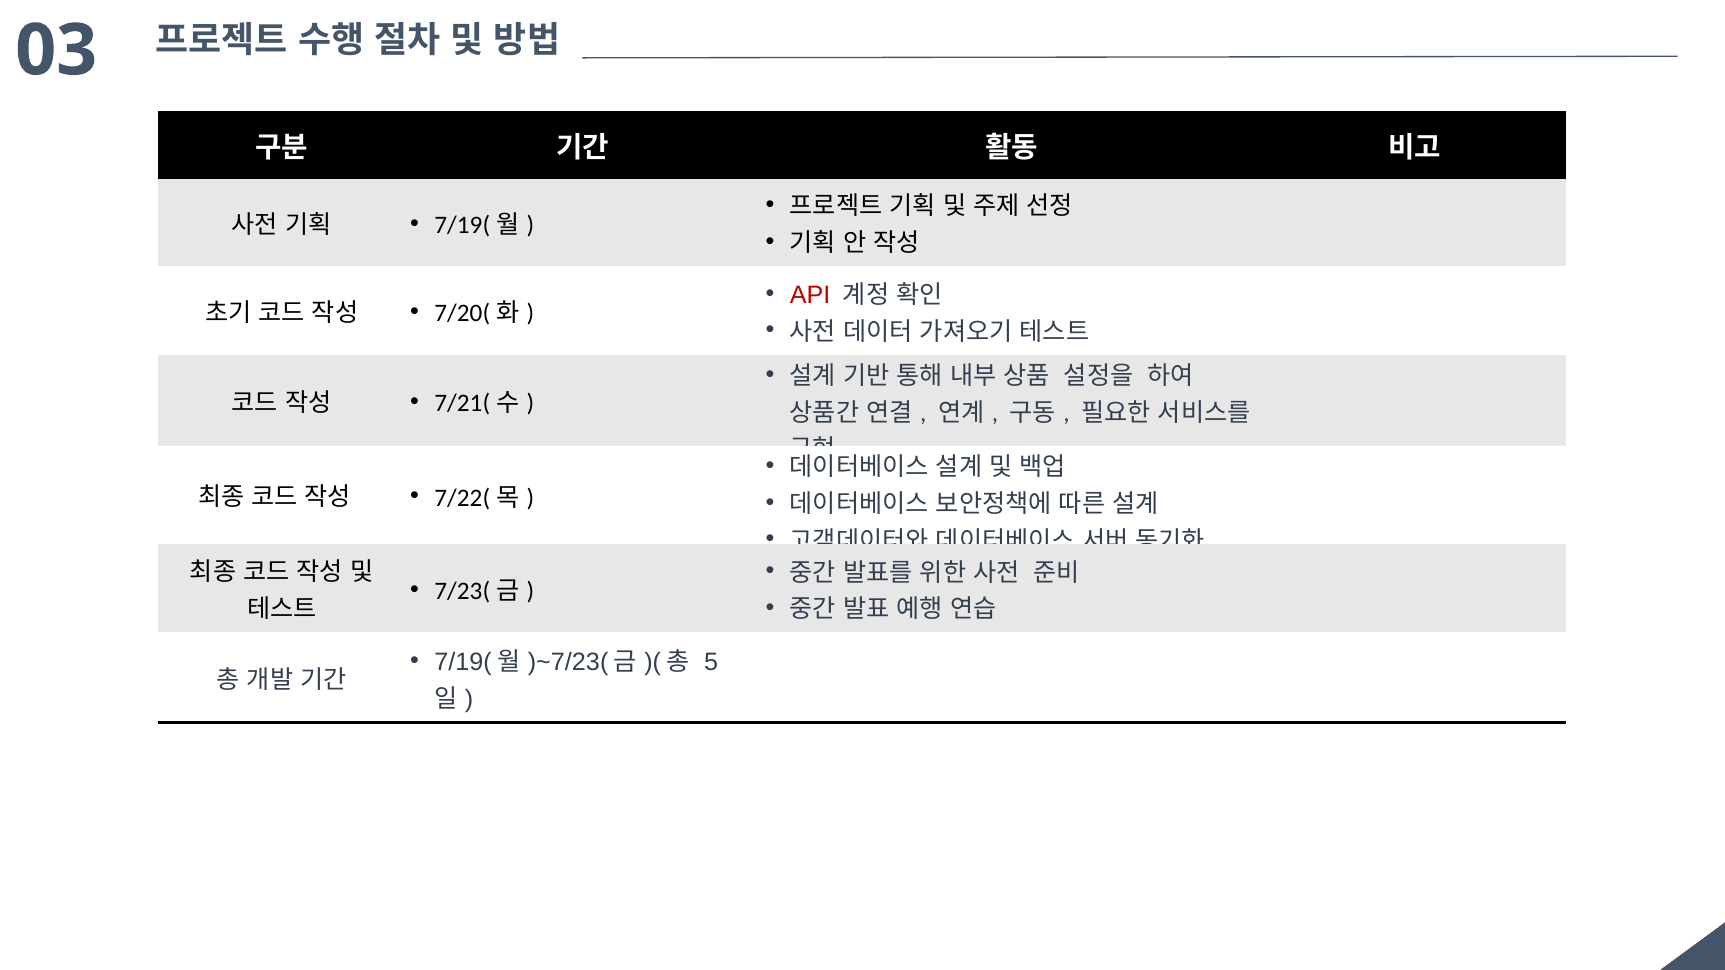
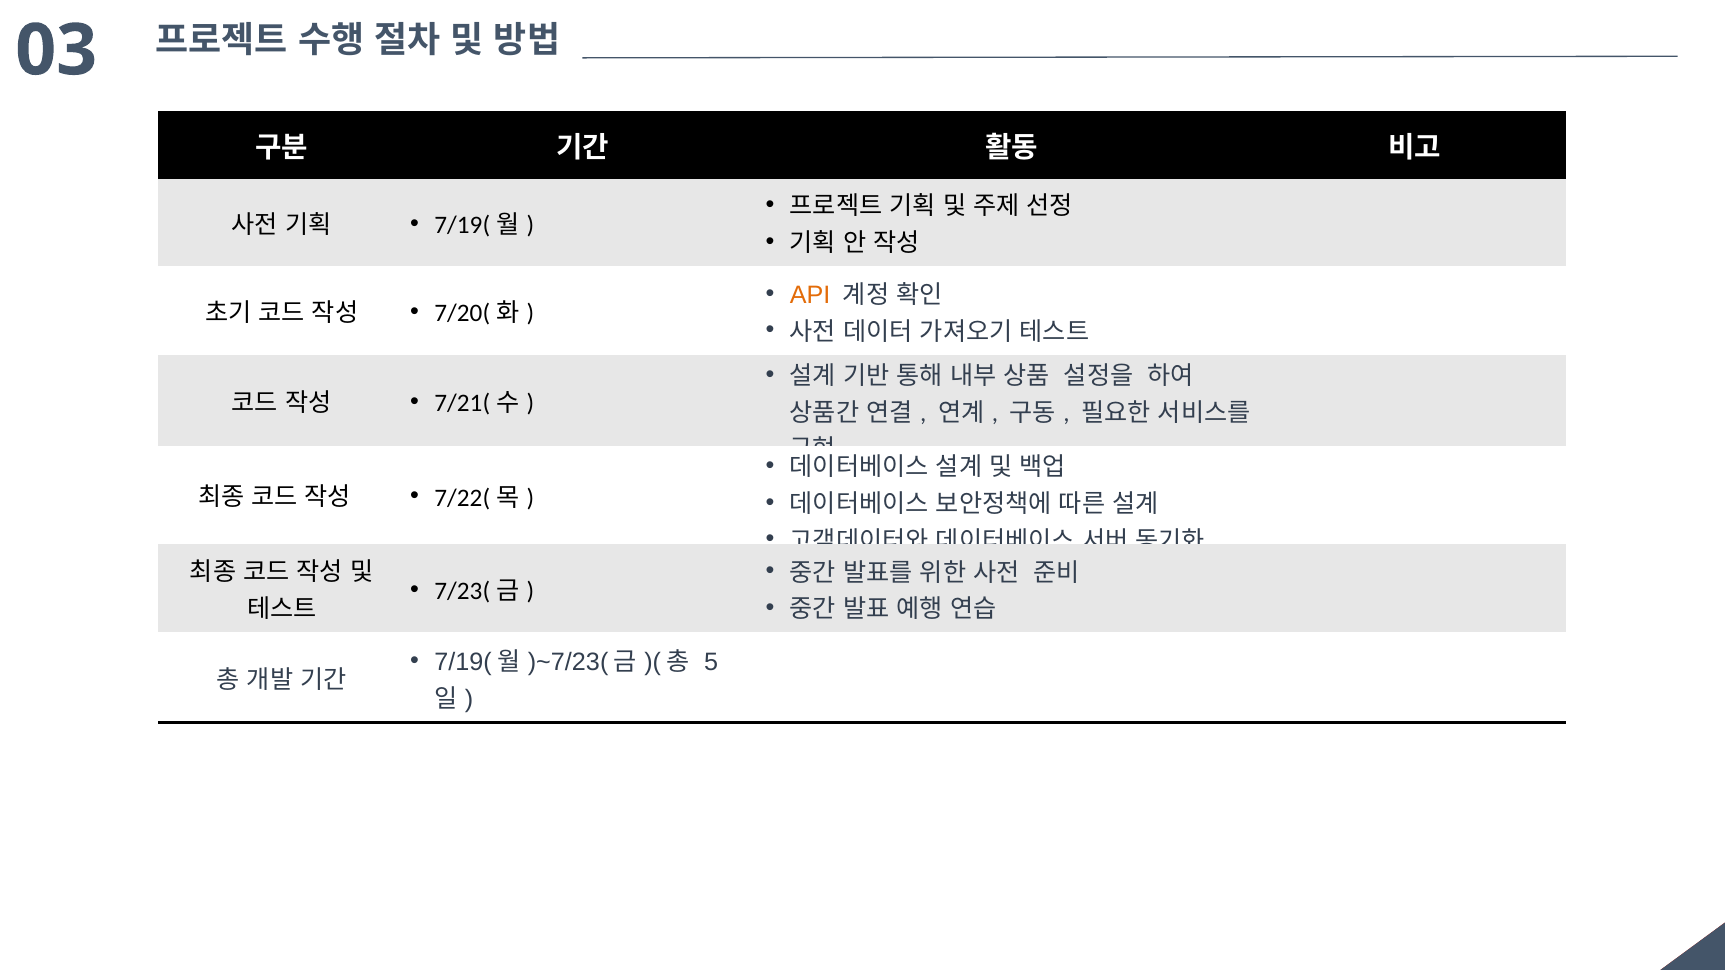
API colour: red -> orange
